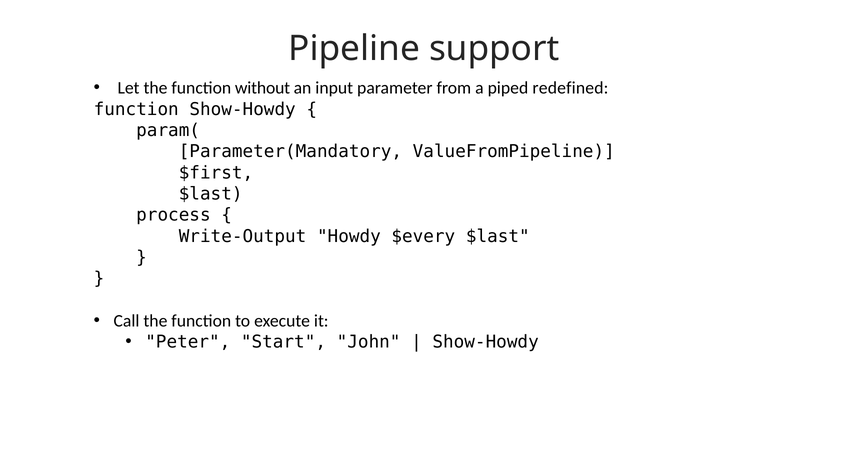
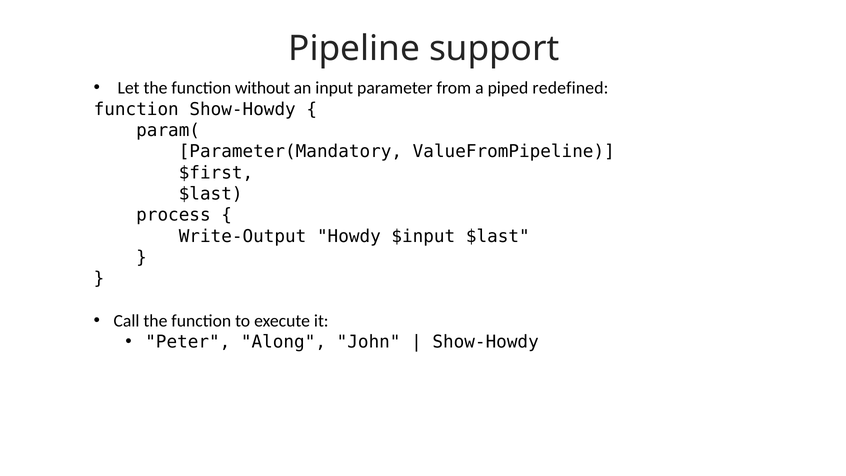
$every: $every -> $input
Start: Start -> Along
